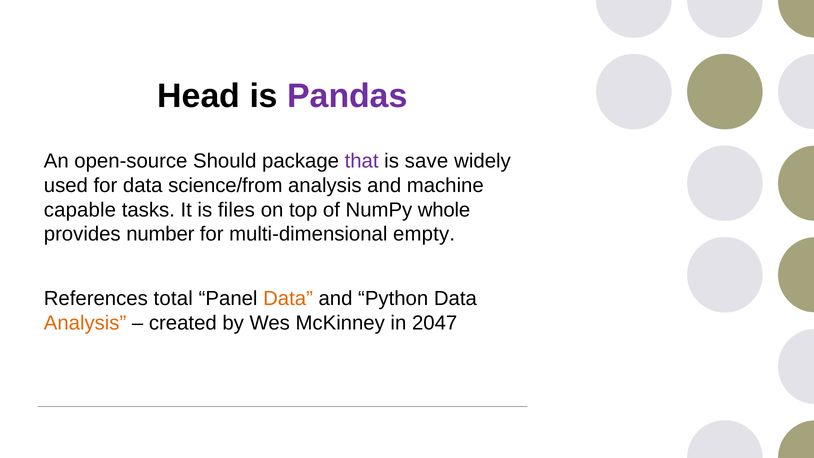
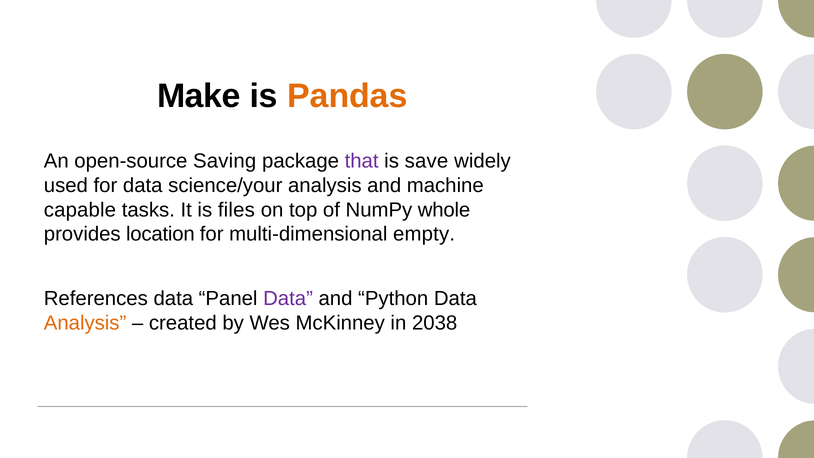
Head: Head -> Make
Pandas colour: purple -> orange
Should: Should -> Saving
science/from: science/from -> science/your
number: number -> location
References total: total -> data
Data at (288, 298) colour: orange -> purple
2047: 2047 -> 2038
